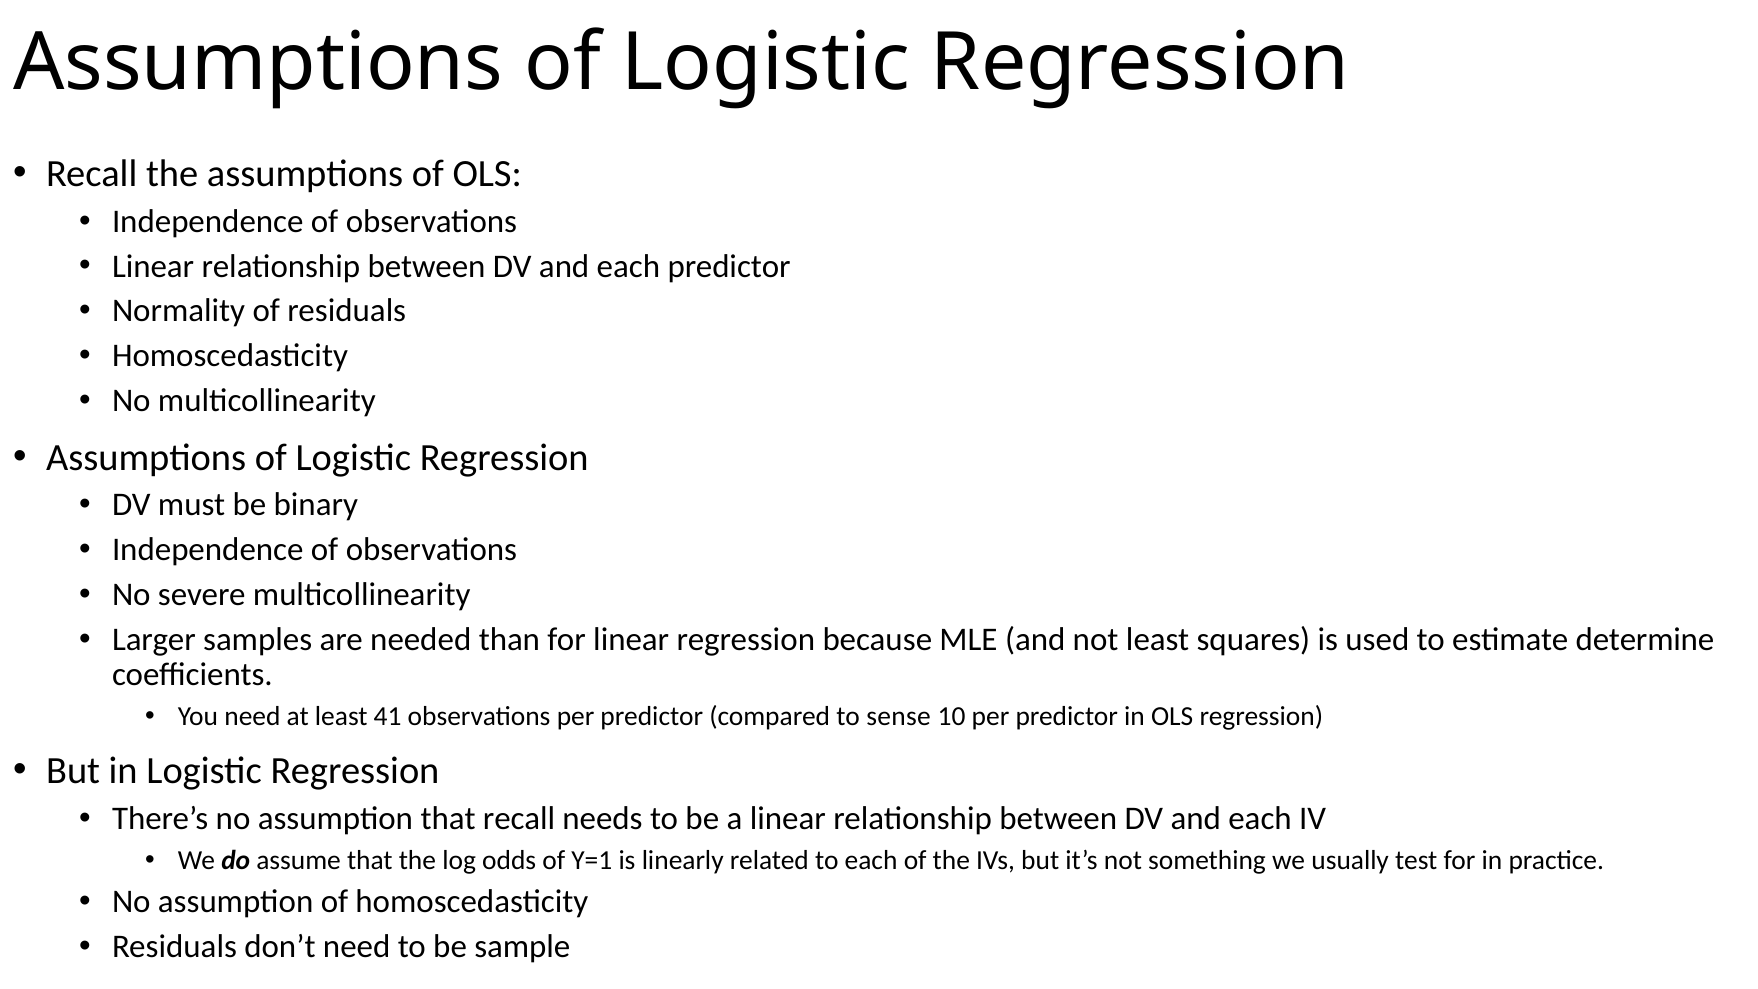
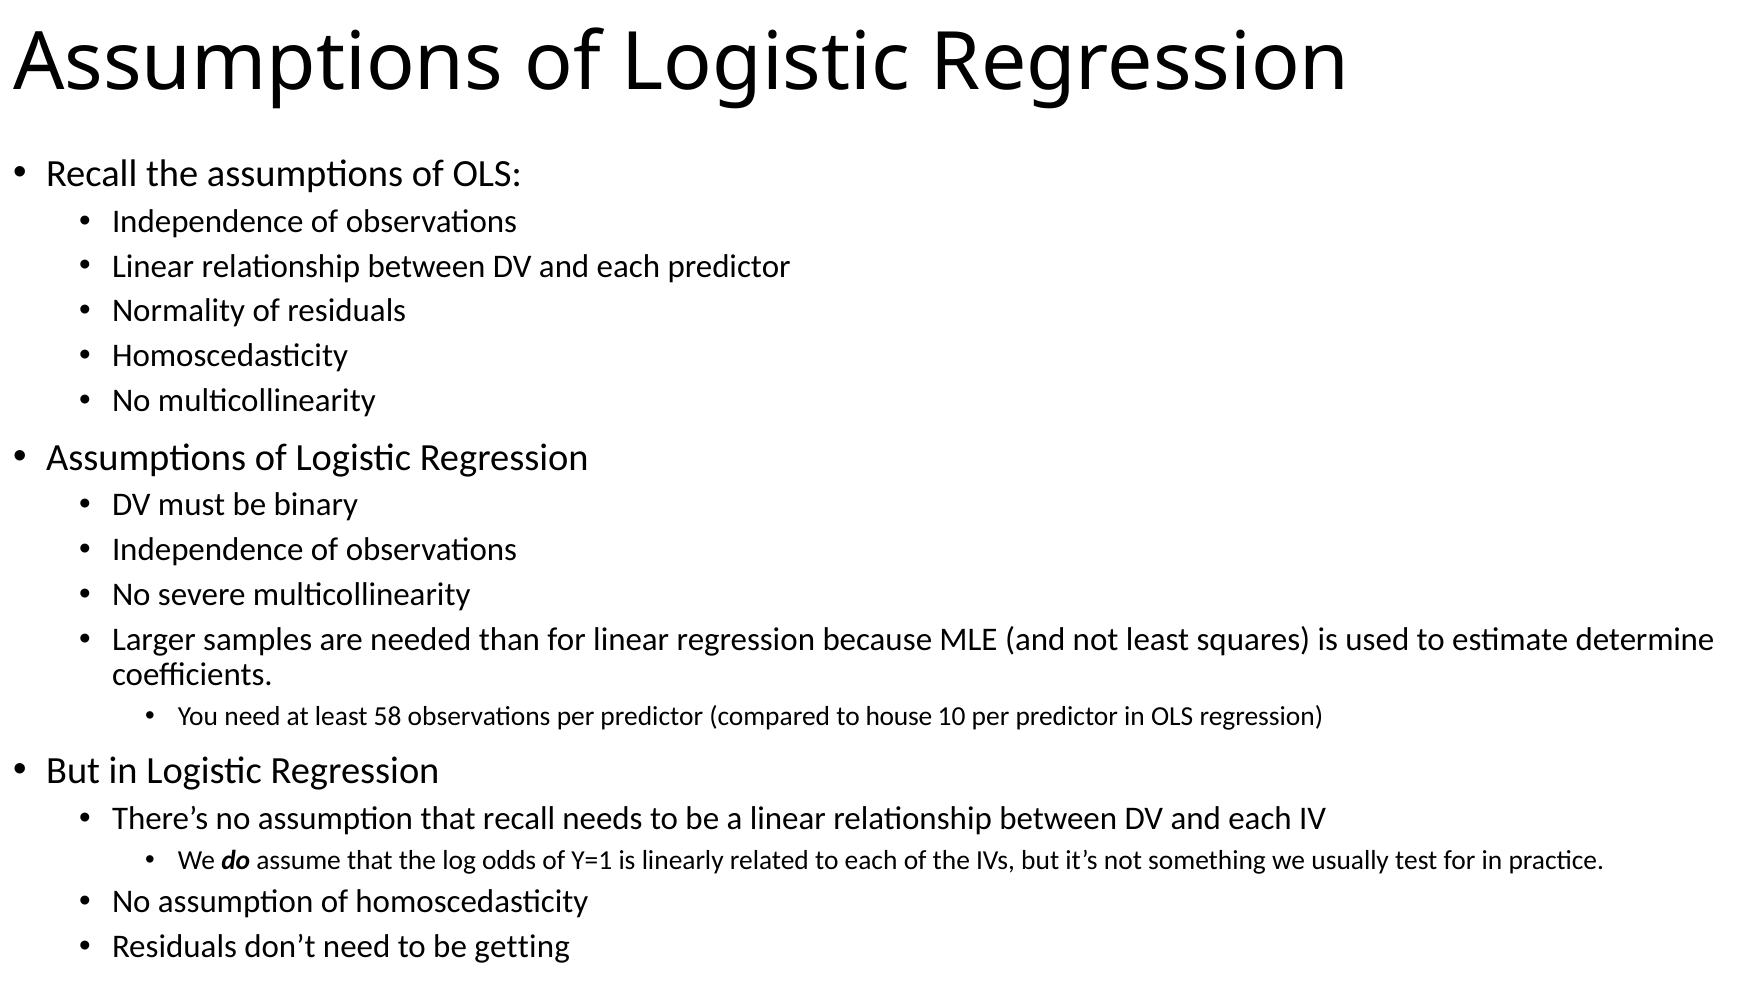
41: 41 -> 58
sense: sense -> house
sample: sample -> getting
